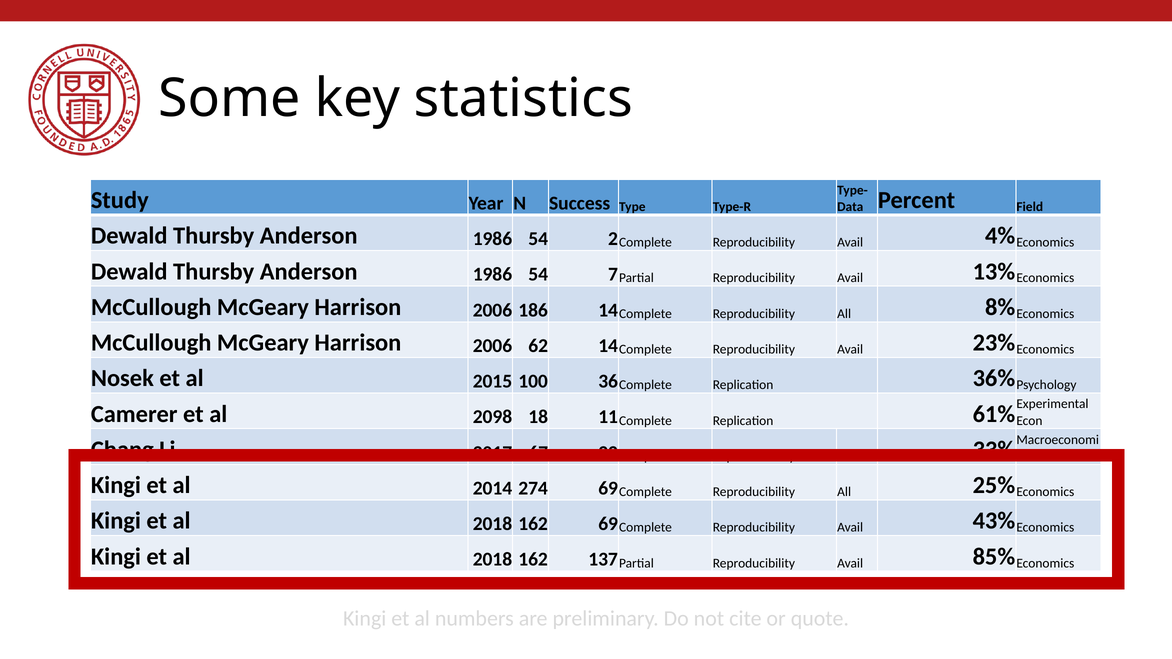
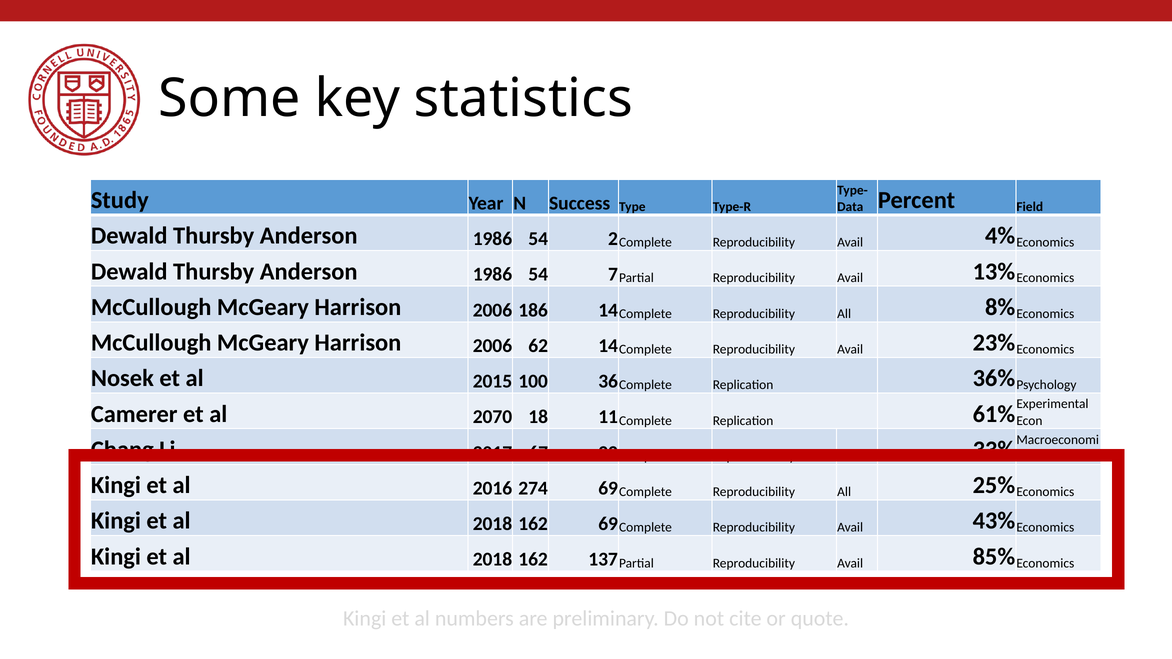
2098: 2098 -> 2070
2014: 2014 -> 2016
